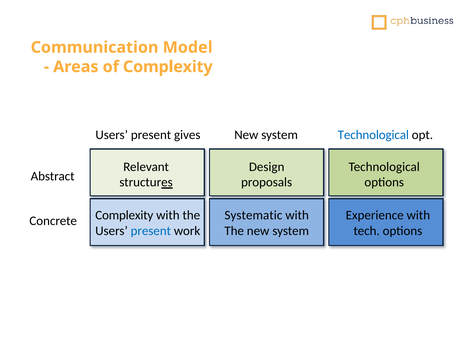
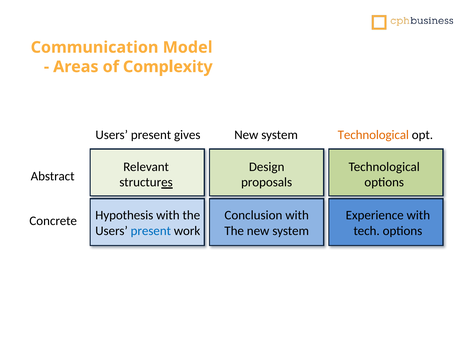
Technological at (373, 134) colour: blue -> orange
Complexity at (124, 215): Complexity -> Hypothesis
Systematic: Systematic -> Conclusion
